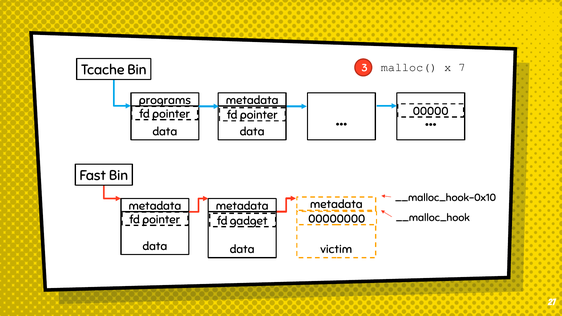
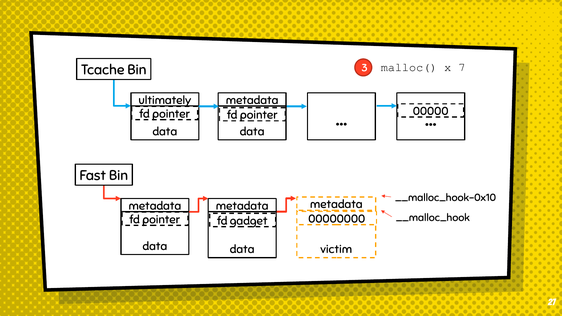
programs: programs -> ultimately
